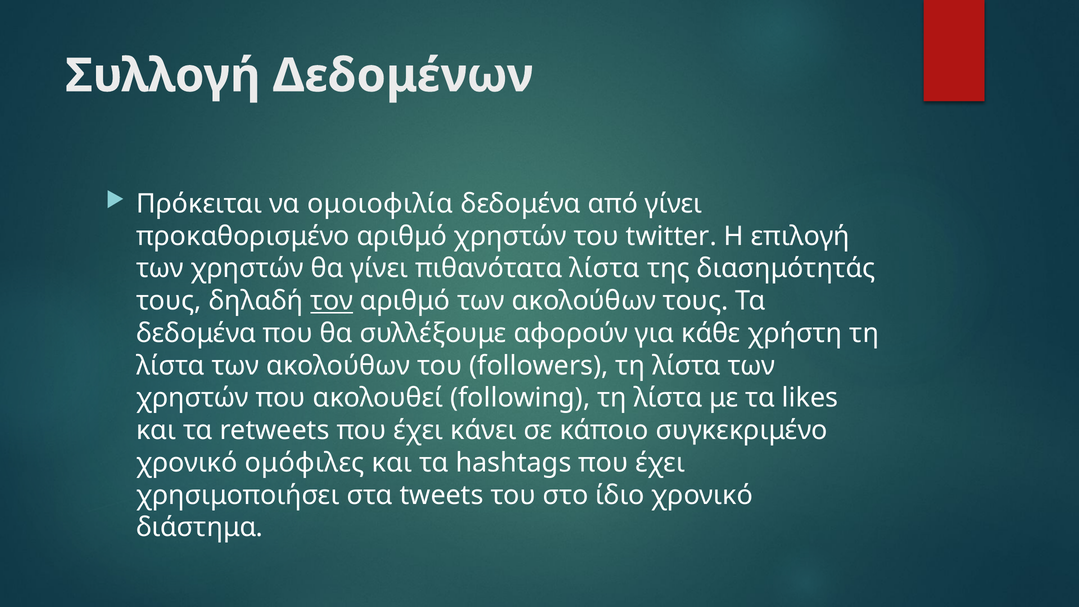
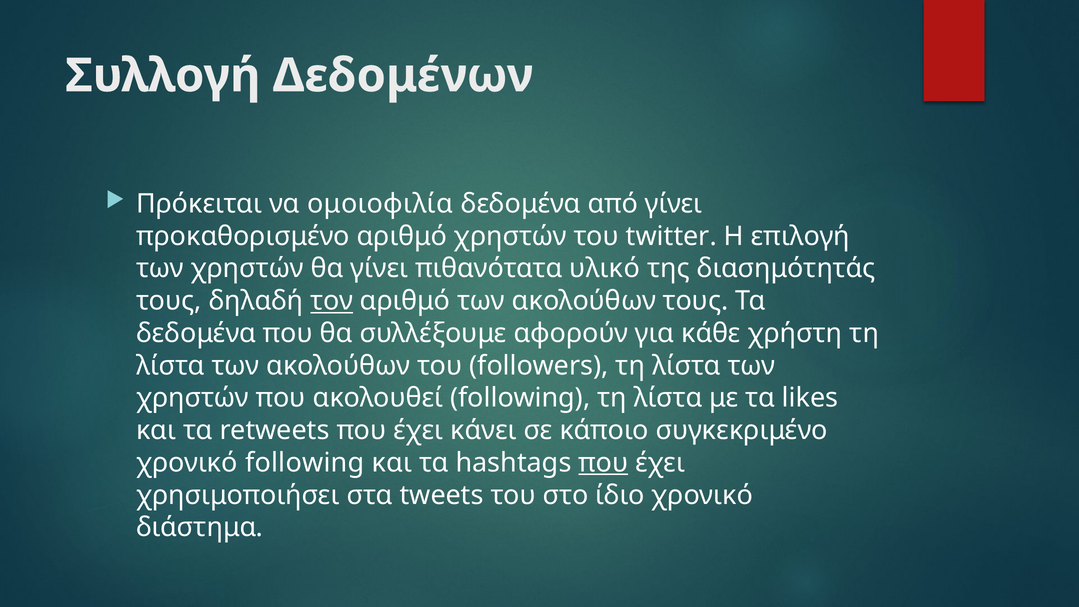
πιθανότατα λίστα: λίστα -> υλικό
χρονικό ομόφιλες: ομόφιλες -> following
που at (603, 463) underline: none -> present
